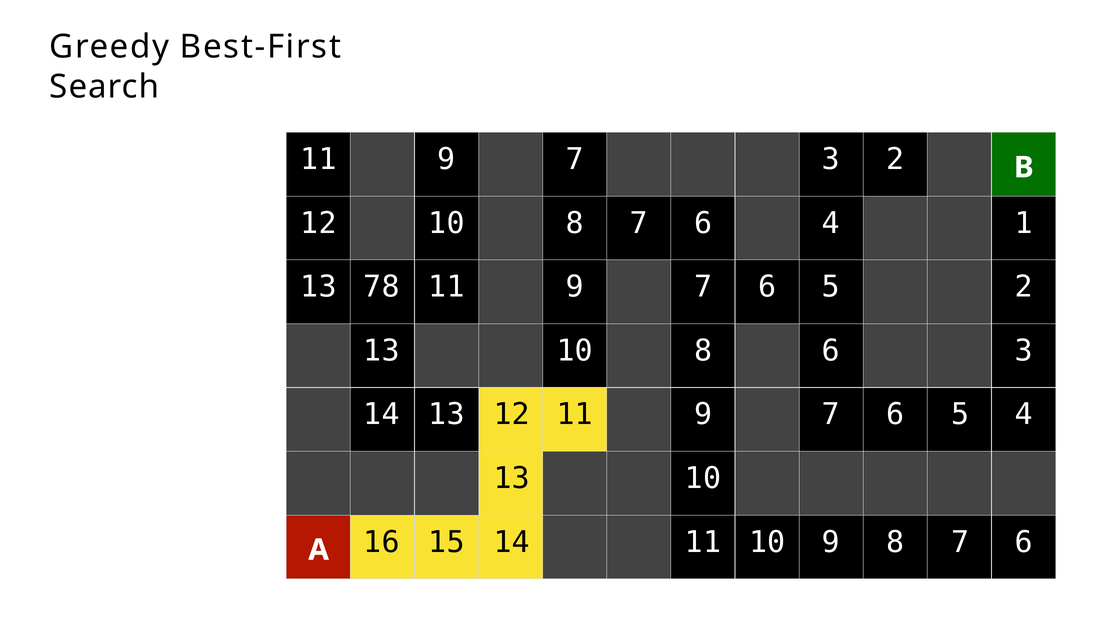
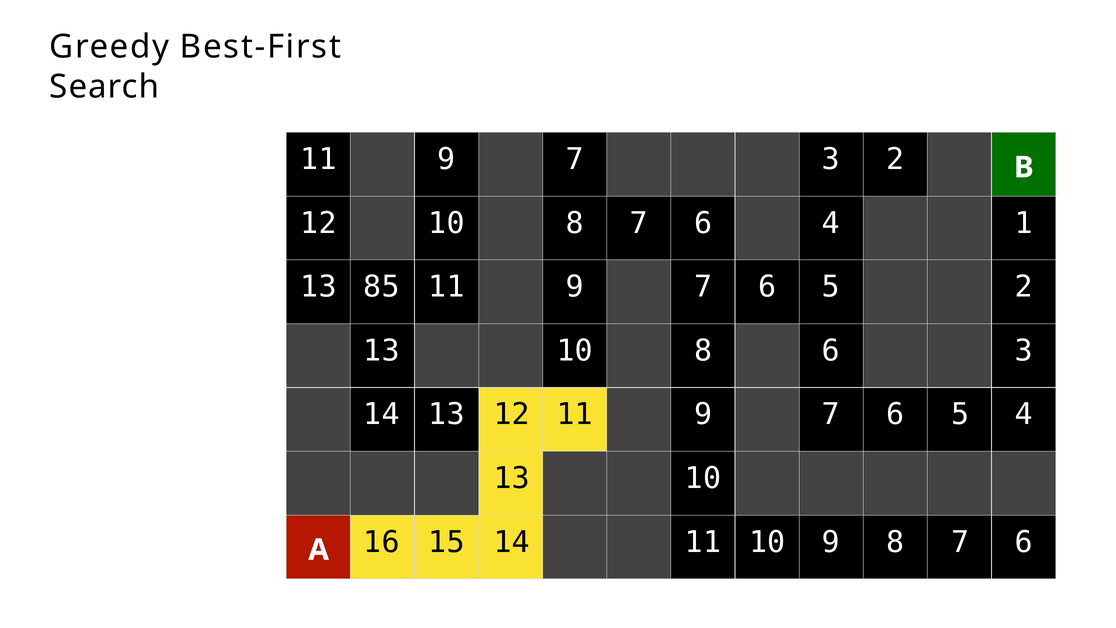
78: 78 -> 85
